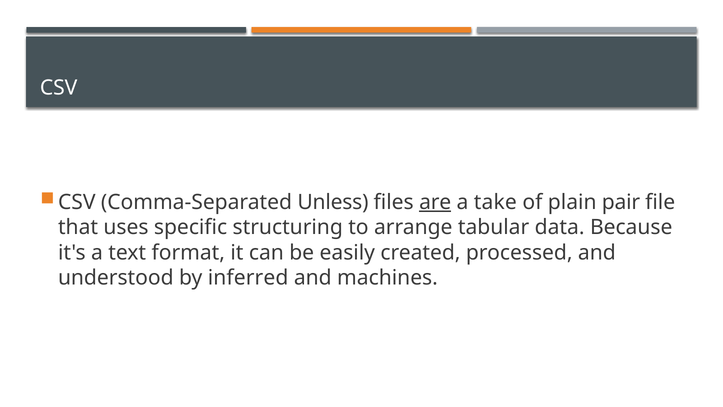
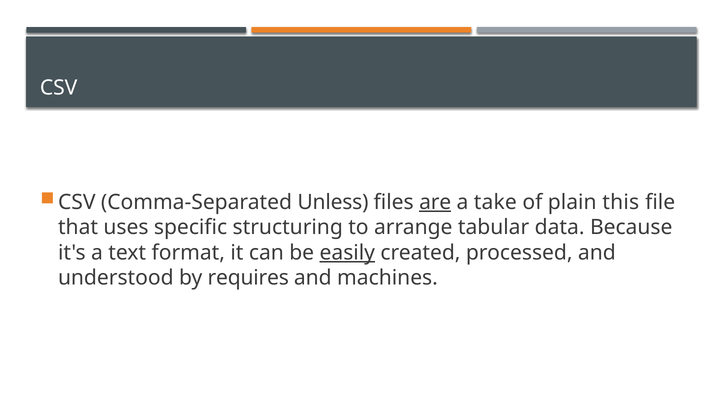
pair: pair -> this
easily underline: none -> present
inferred: inferred -> requires
